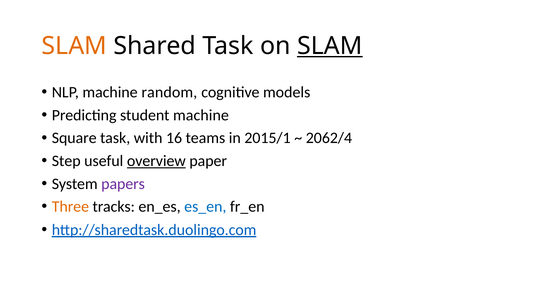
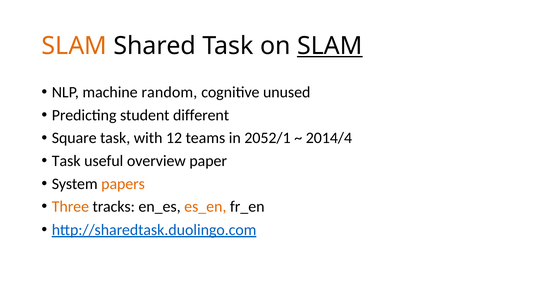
models: models -> unused
student machine: machine -> different
16: 16 -> 12
2015/1: 2015/1 -> 2052/1
2062/4: 2062/4 -> 2014/4
Step at (66, 161): Step -> Task
overview underline: present -> none
papers colour: purple -> orange
es_en colour: blue -> orange
